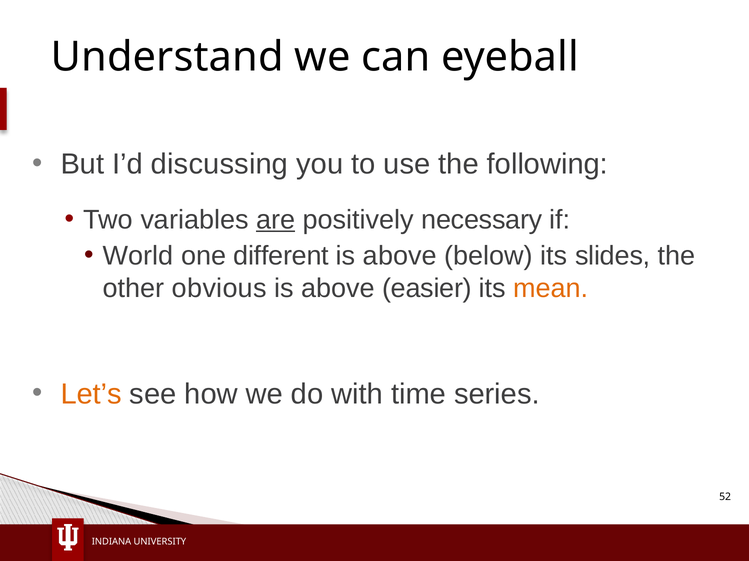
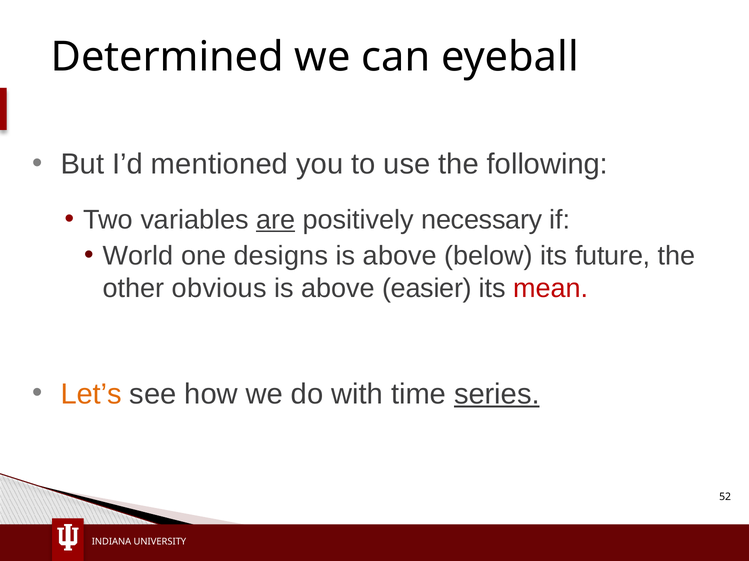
Understand: Understand -> Determined
discussing: discussing -> mentioned
different: different -> designs
slides: slides -> future
mean colour: orange -> red
series underline: none -> present
